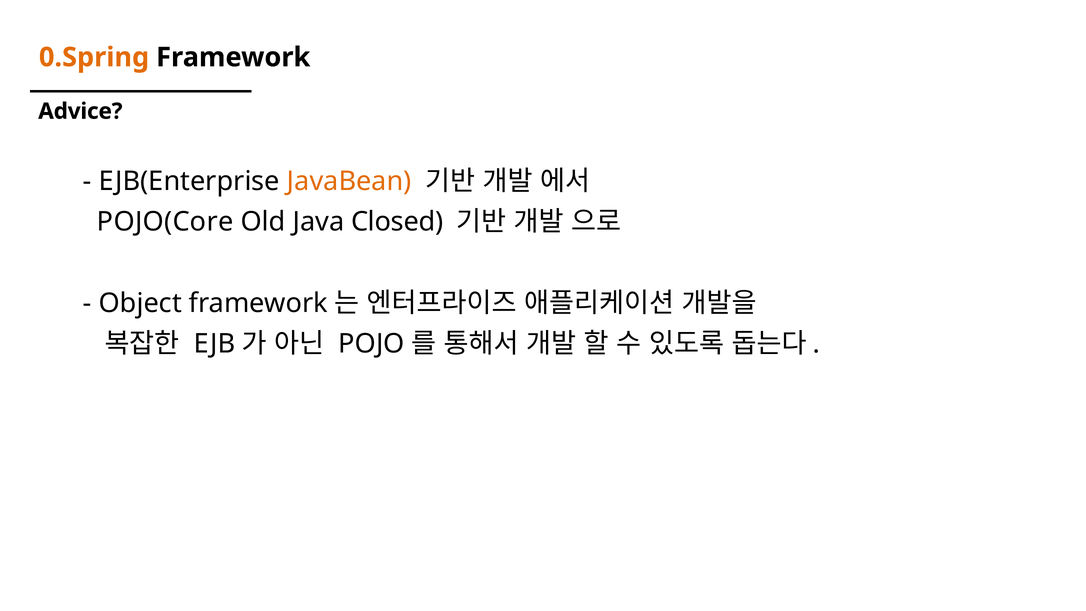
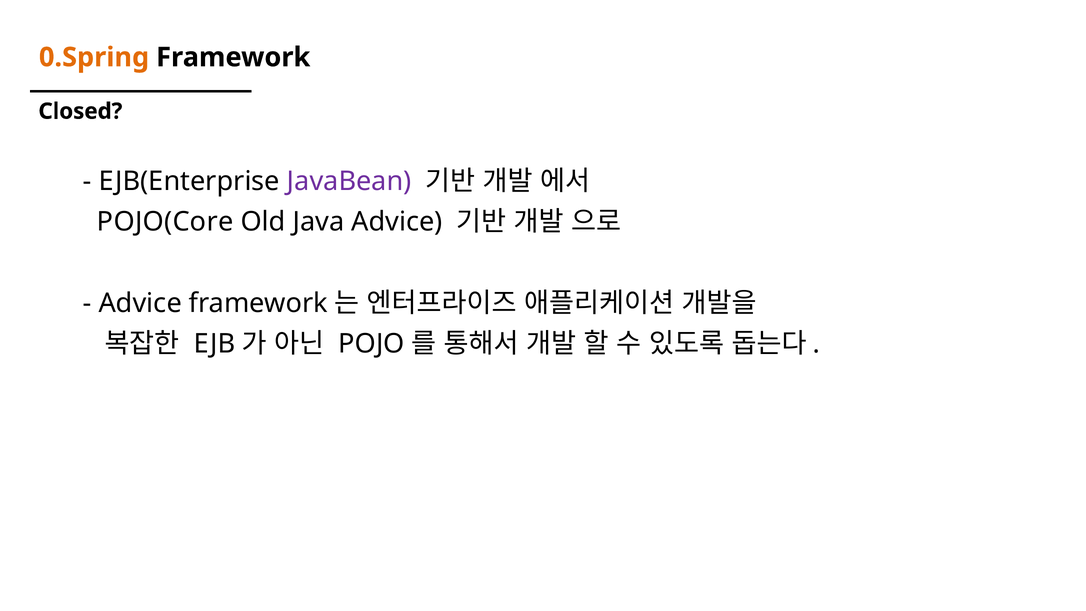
Advice: Advice -> Closed
JavaBean colour: orange -> purple
Java Closed: Closed -> Advice
Object at (140, 303): Object -> Advice
